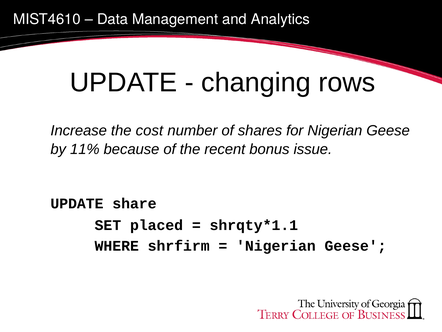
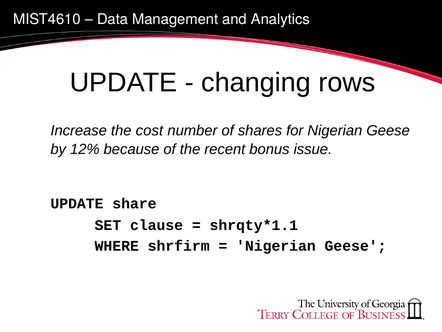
11%: 11% -> 12%
placed: placed -> clause
